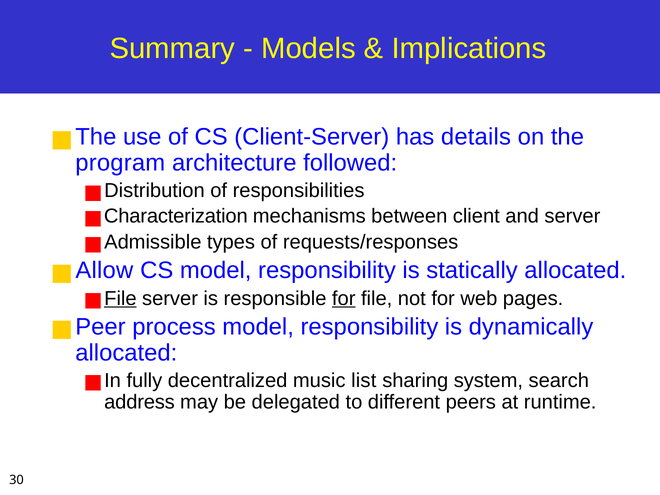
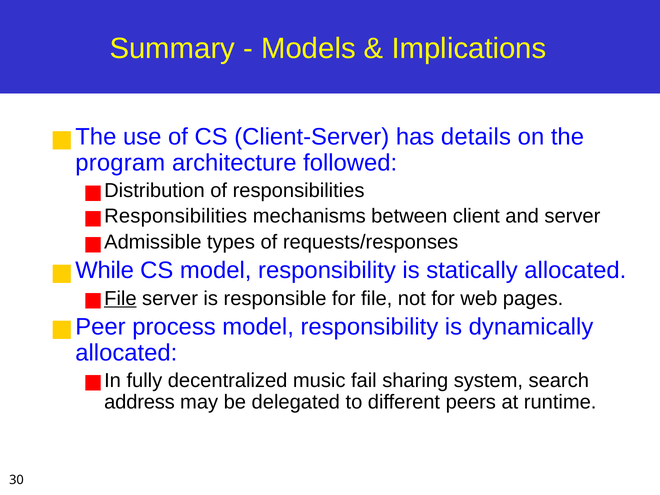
Characterization at (176, 216): Characterization -> Responsibilities
Allow: Allow -> While
for at (344, 298) underline: present -> none
list: list -> fail
